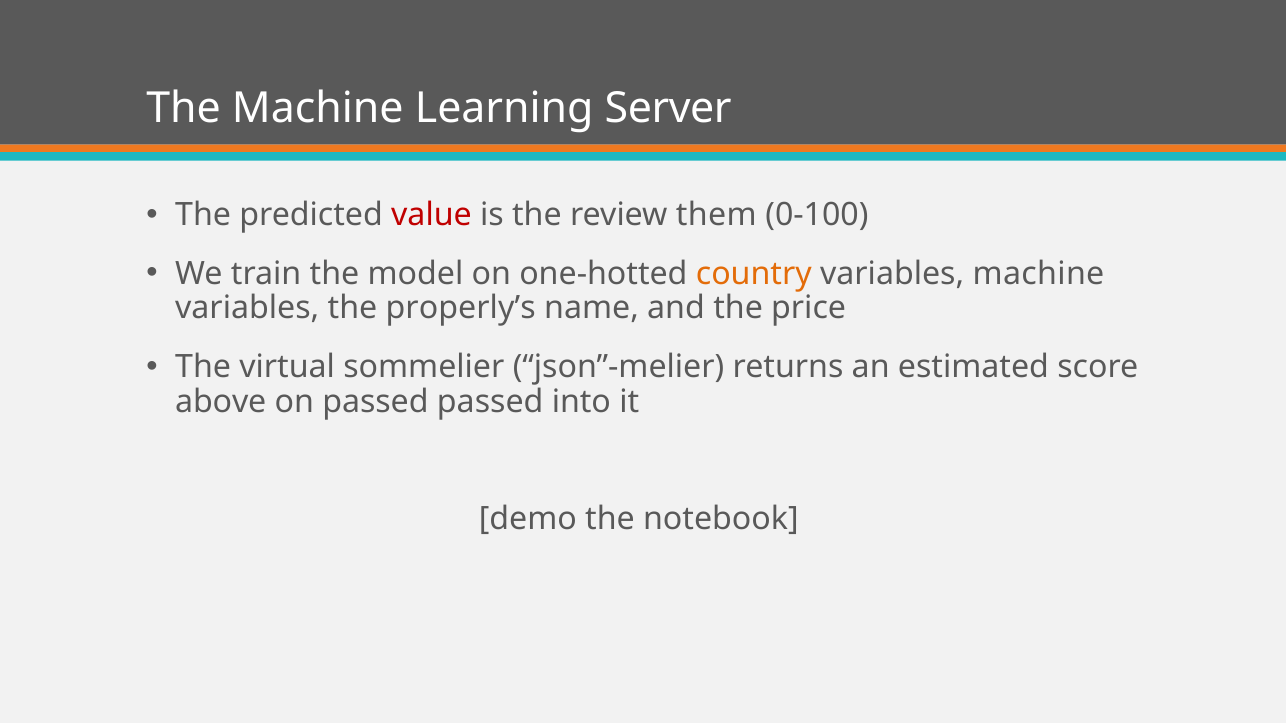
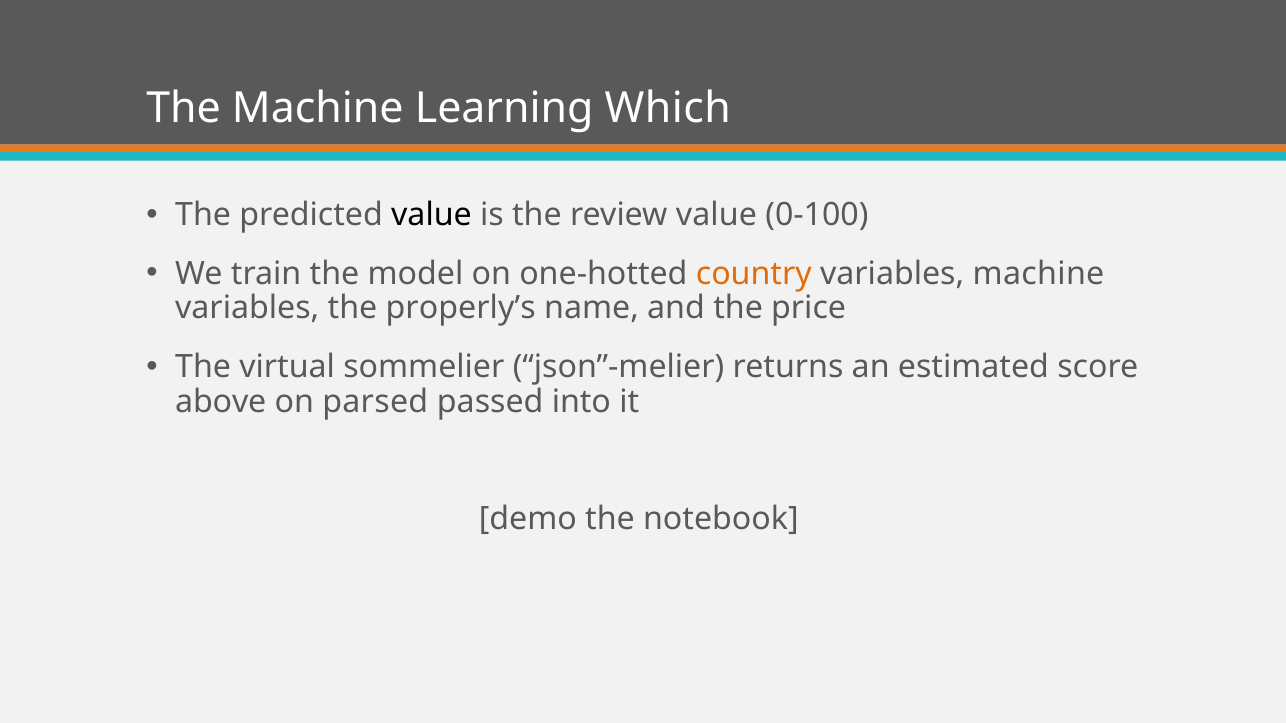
Server: Server -> Which
value at (431, 215) colour: red -> black
review them: them -> value
on passed: passed -> parsed
